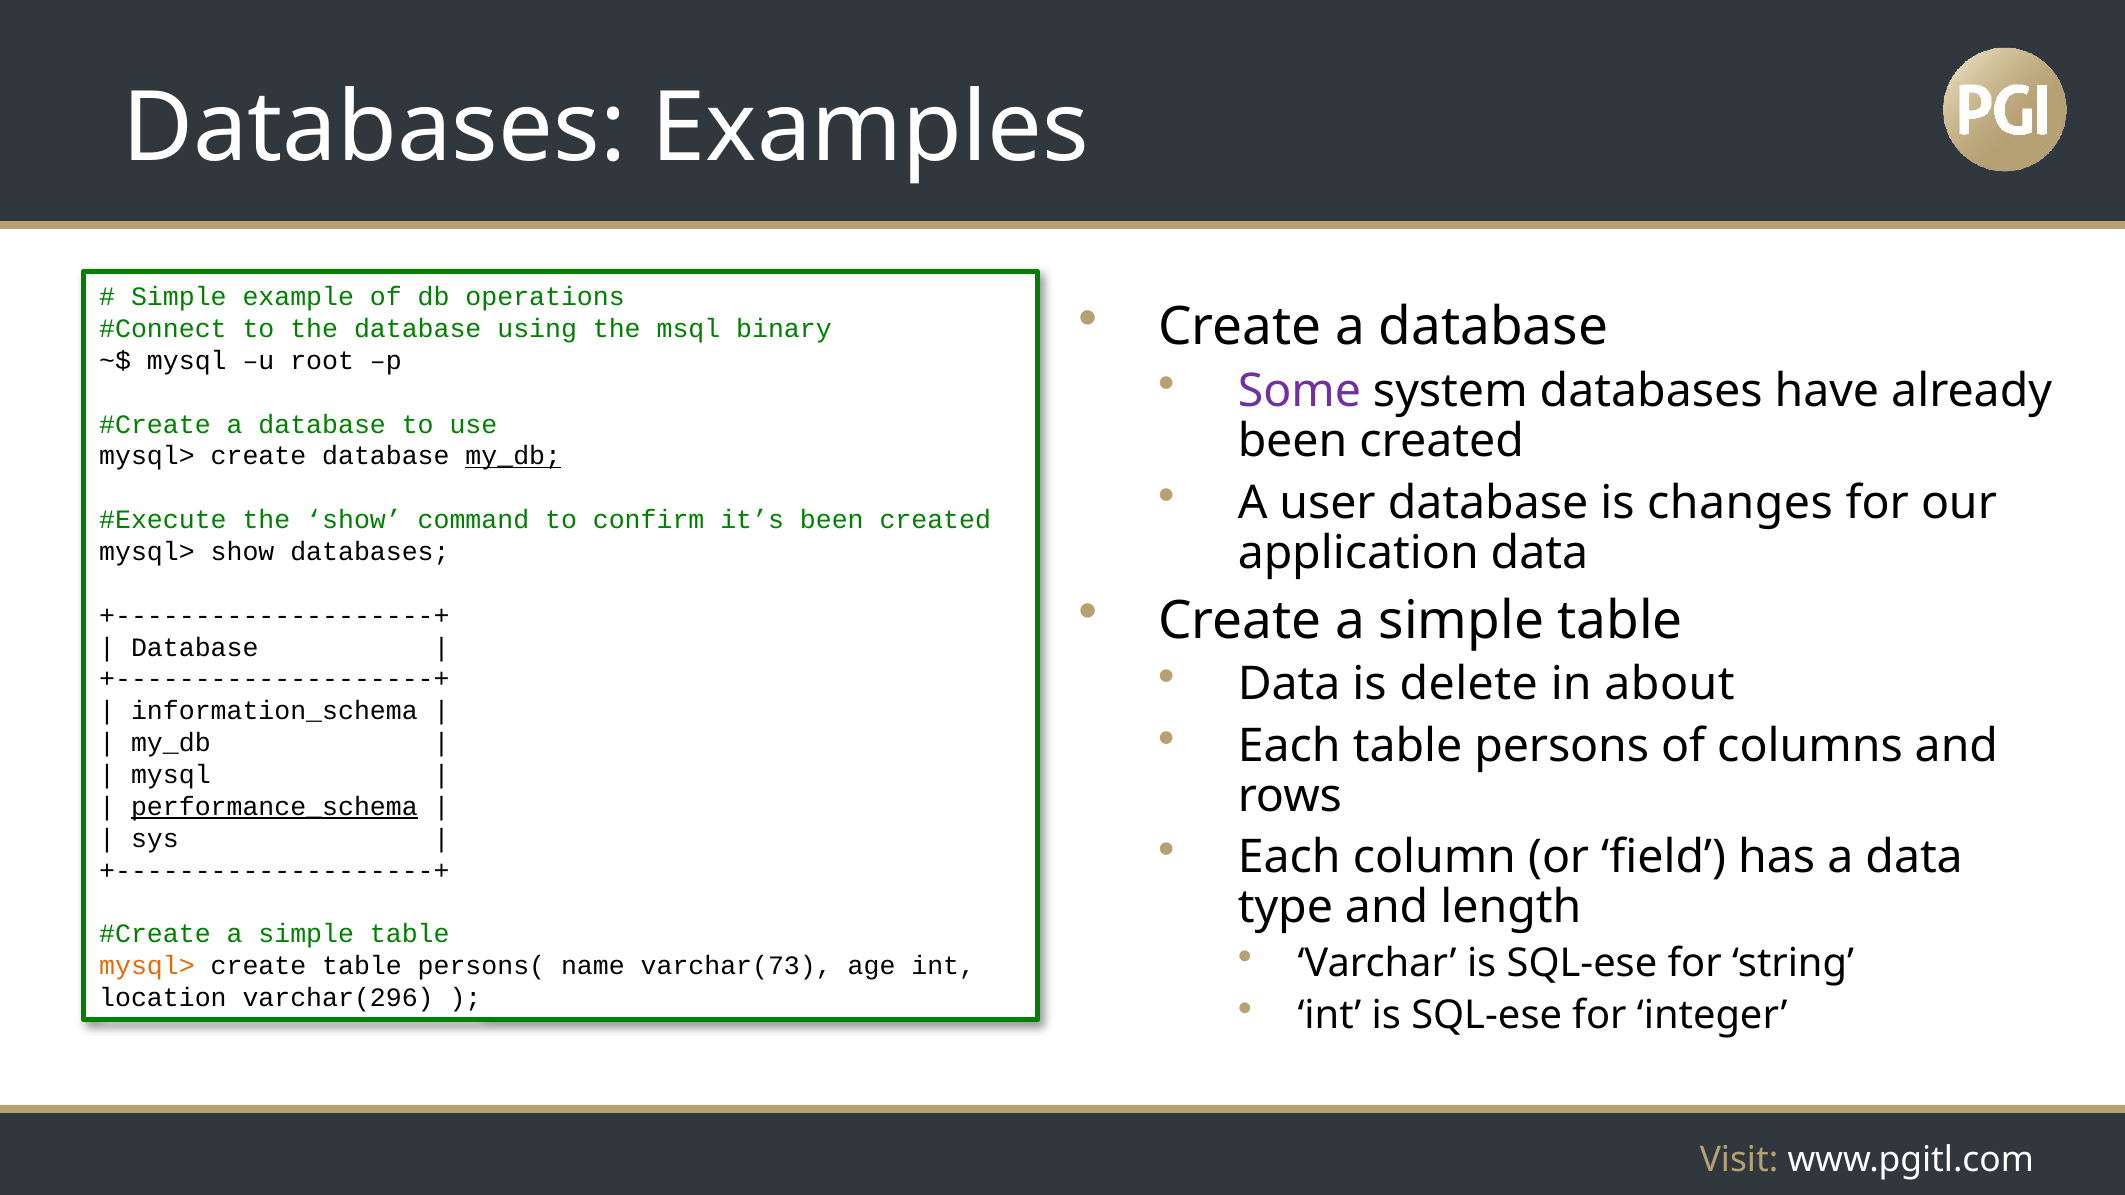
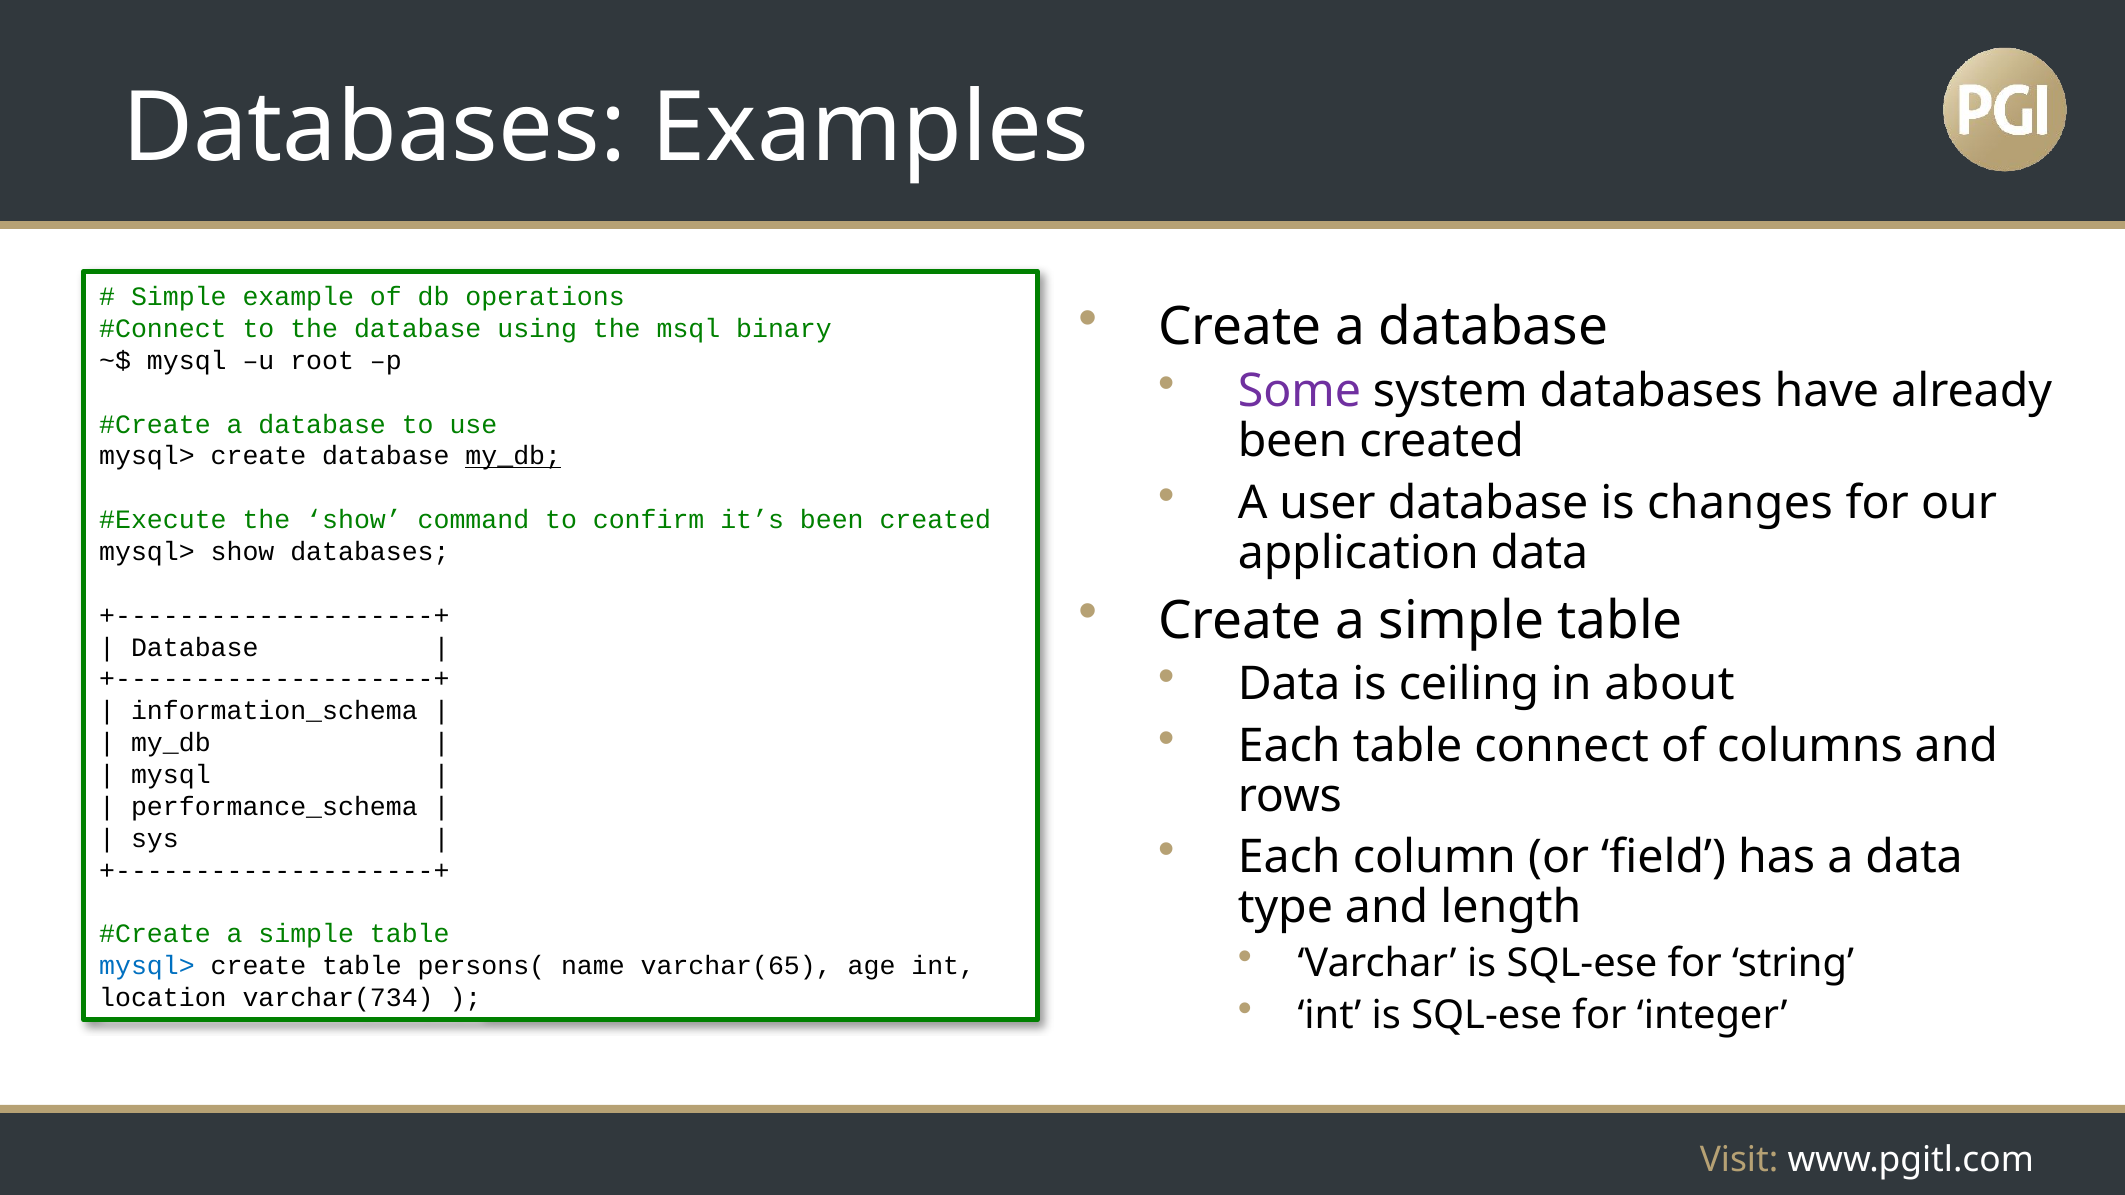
delete: delete -> ceiling
persons: persons -> connect
performance_schema underline: present -> none
mysql> at (147, 966) colour: orange -> blue
varchar(73: varchar(73 -> varchar(65
varchar(296: varchar(296 -> varchar(734
